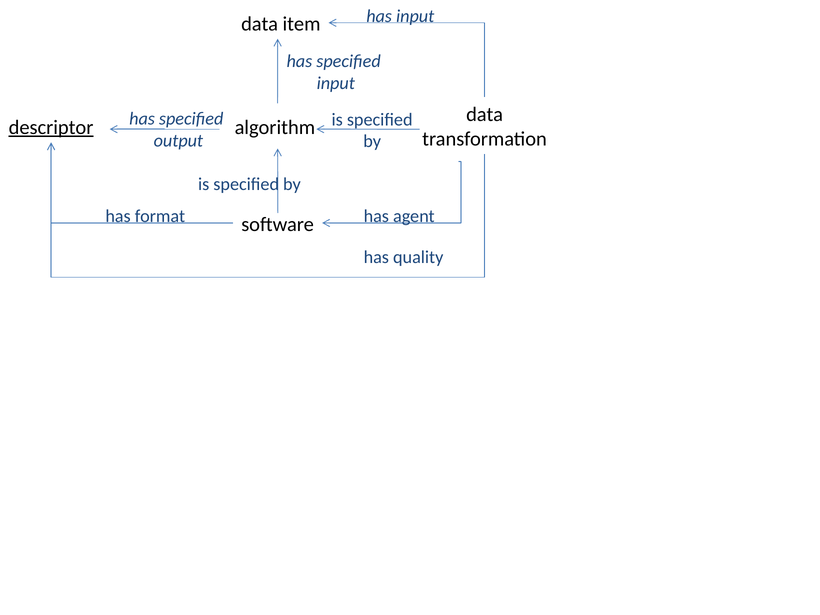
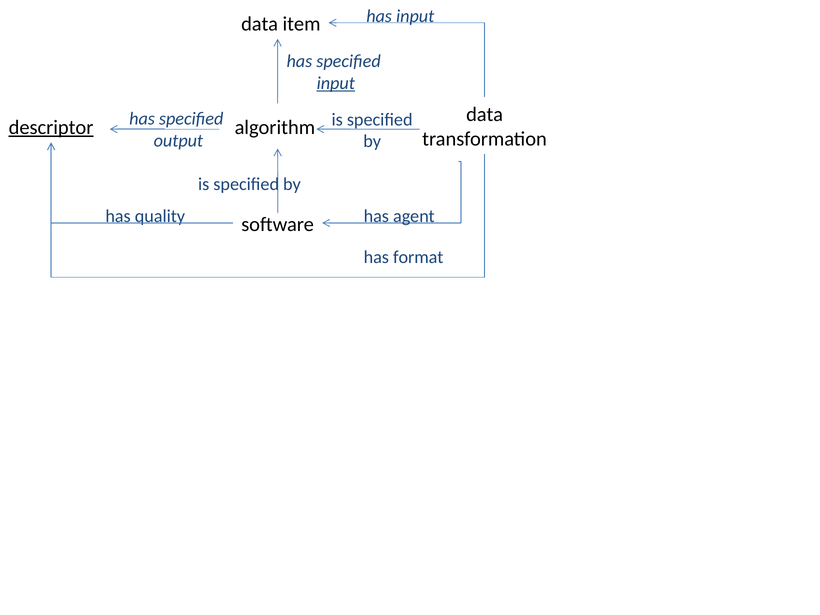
input at (336, 83) underline: none -> present
format: format -> quality
quality: quality -> format
